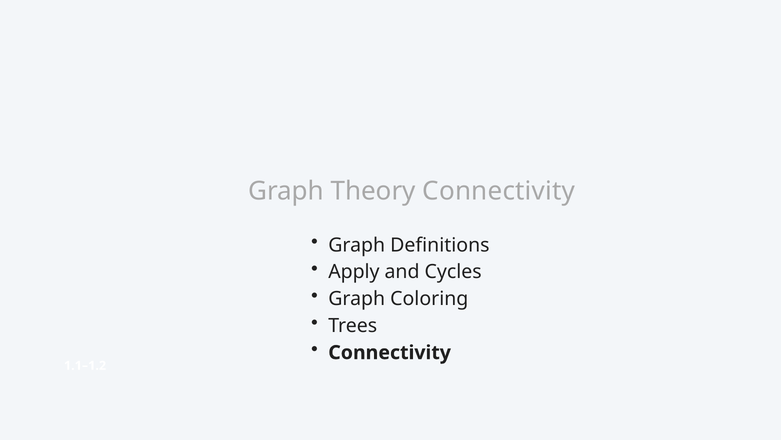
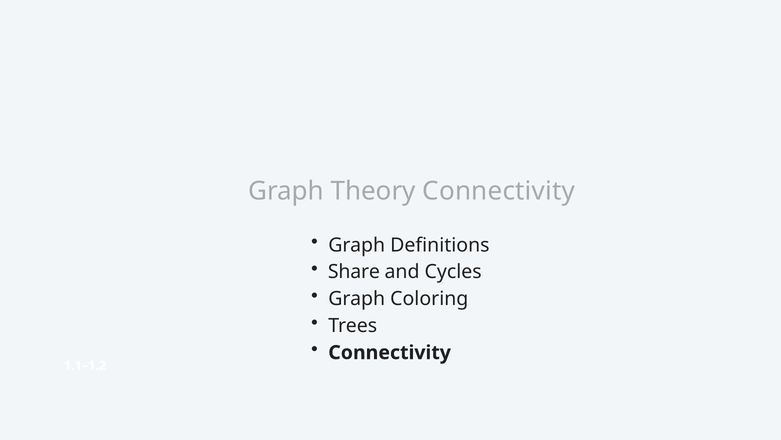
Apply: Apply -> Share
